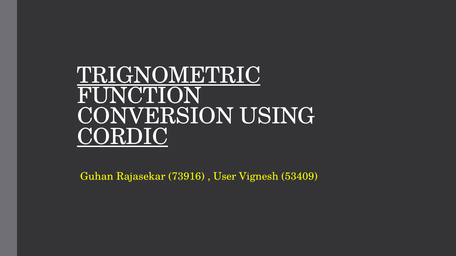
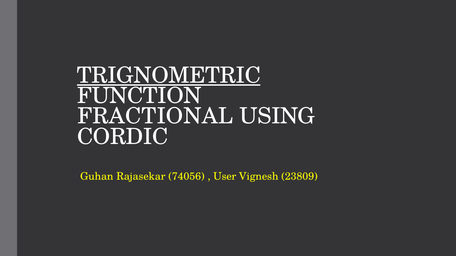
CONVERSION: CONVERSION -> FRACTIONAL
CORDIC underline: present -> none
73916: 73916 -> 74056
53409: 53409 -> 23809
